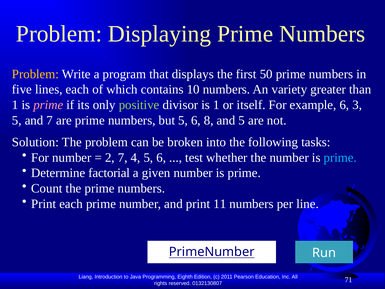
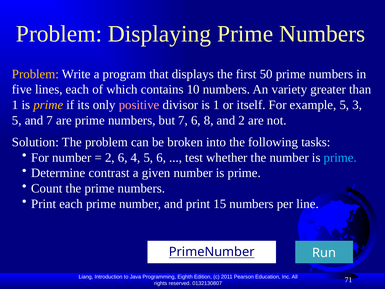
prime at (48, 105) colour: pink -> yellow
positive colour: light green -> pink
example 6: 6 -> 5
but 5: 5 -> 7
and 5: 5 -> 2
2 7: 7 -> 6
factorial: factorial -> contrast
11: 11 -> 15
